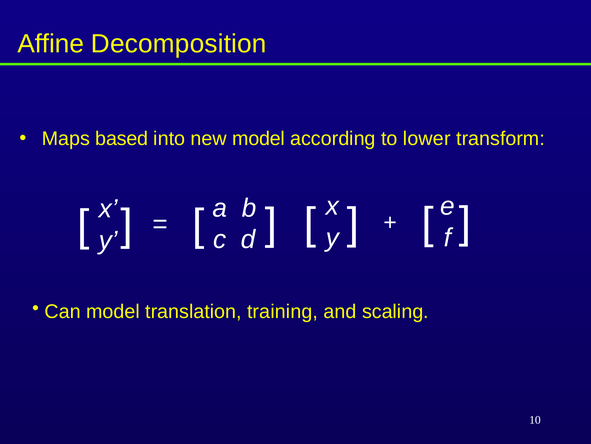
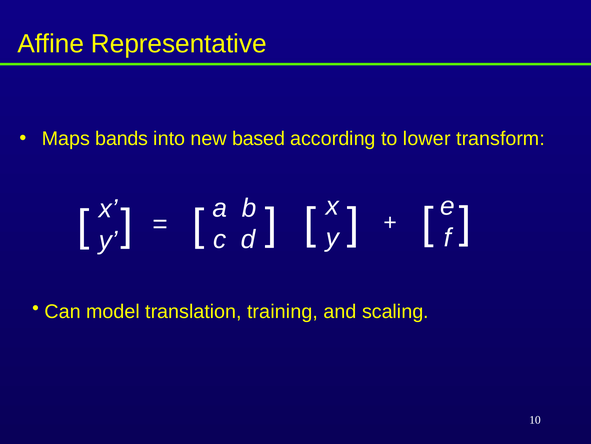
Decomposition: Decomposition -> Representative
based: based -> bands
new model: model -> based
